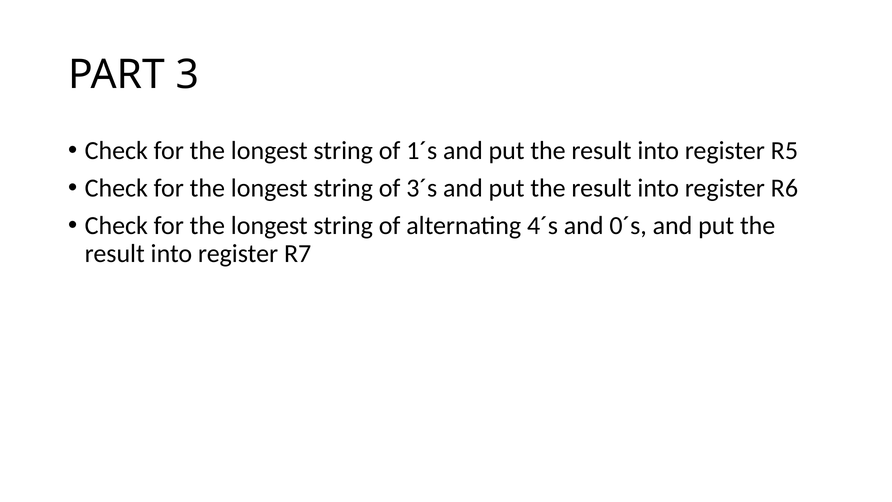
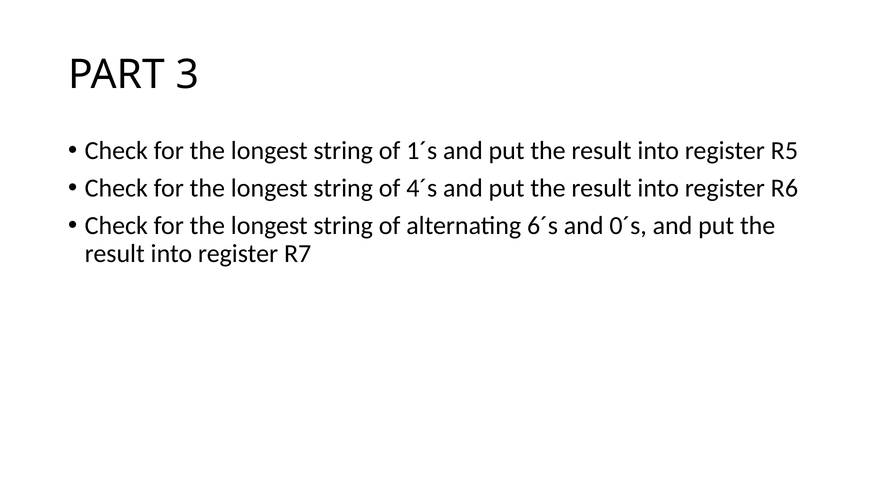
3´s: 3´s -> 4´s
4´s: 4´s -> 6´s
